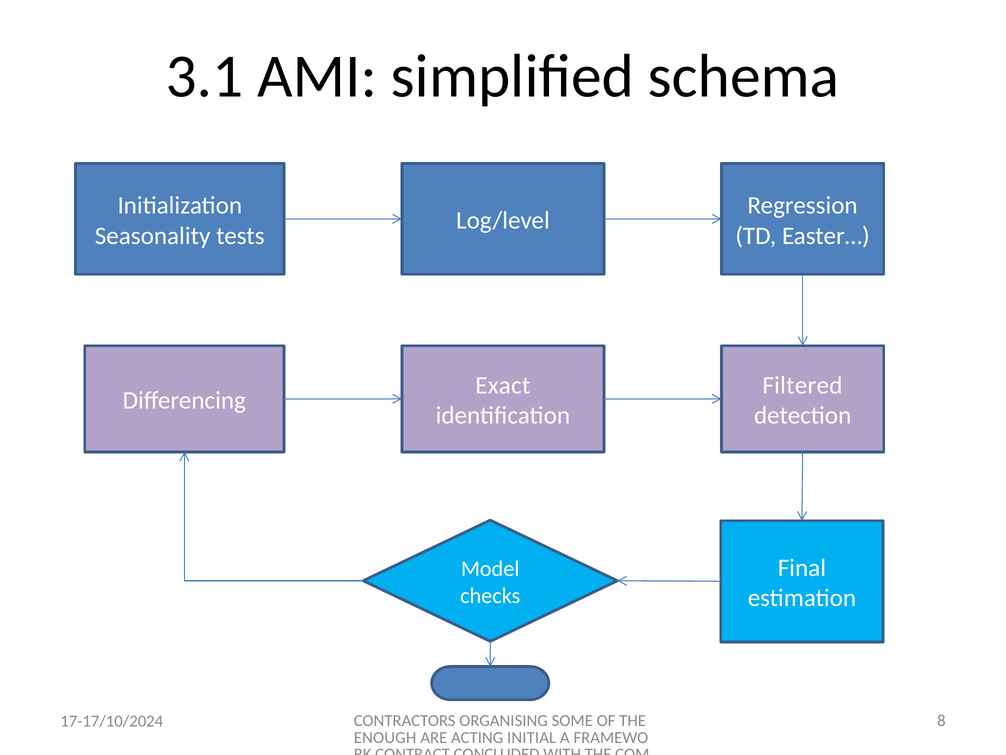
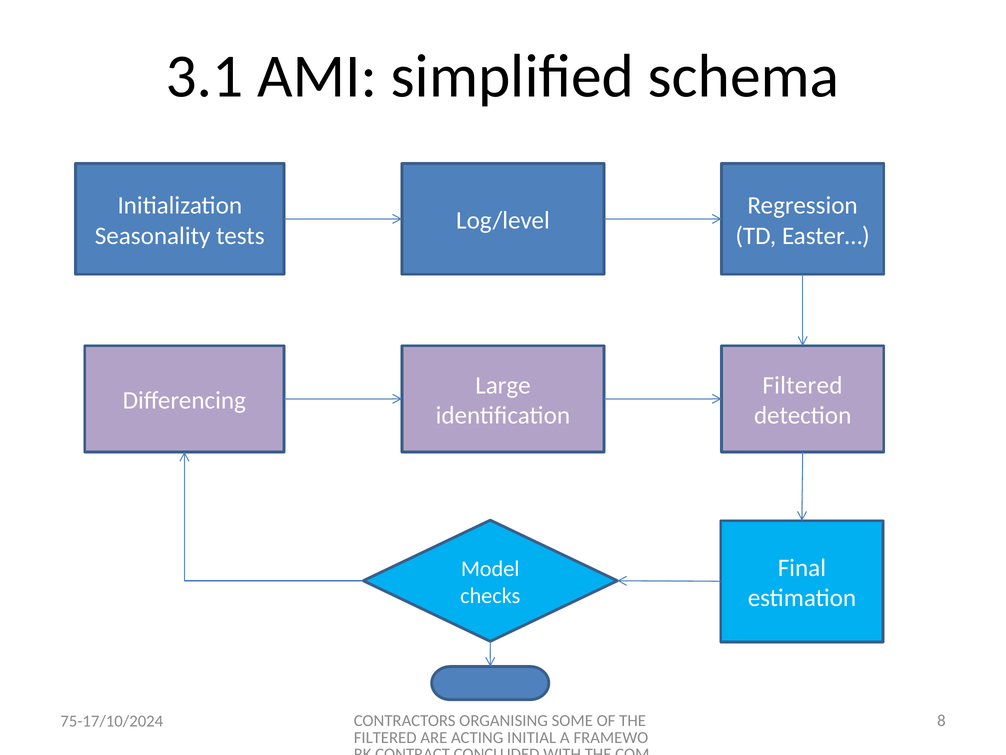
Exact: Exact -> Large
17-17/10/2024: 17-17/10/2024 -> 75-17/10/2024
ENOUGH at (385, 737): ENOUGH -> FILTERED
